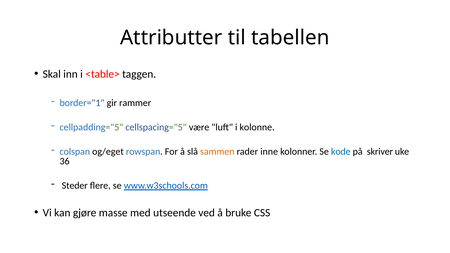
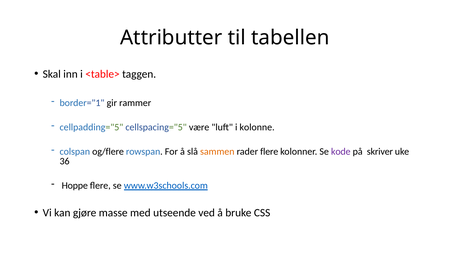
og/eget: og/eget -> og/flere
rader inne: inne -> flere
kode colour: blue -> purple
Steder: Steder -> Hoppe
